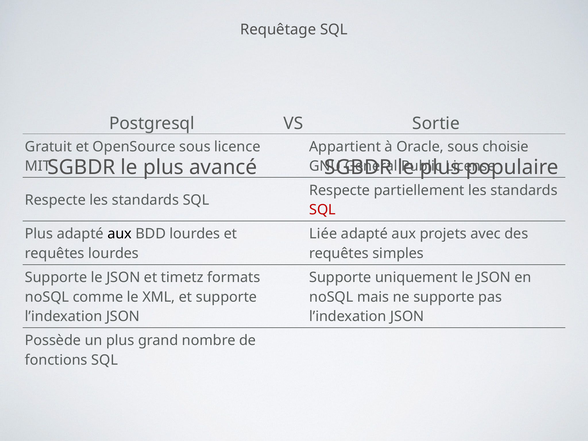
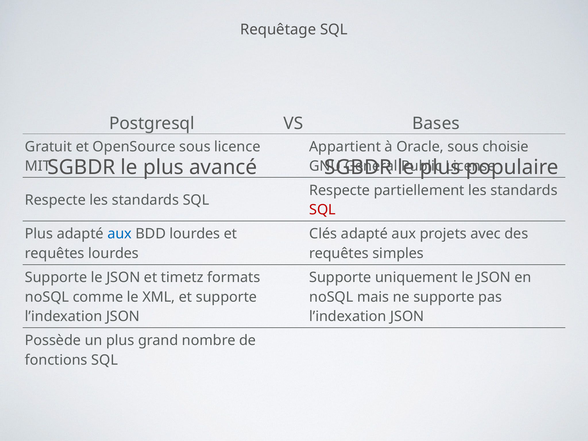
Sortie: Sortie -> Bases
aux at (120, 234) colour: black -> blue
Liée: Liée -> Clés
